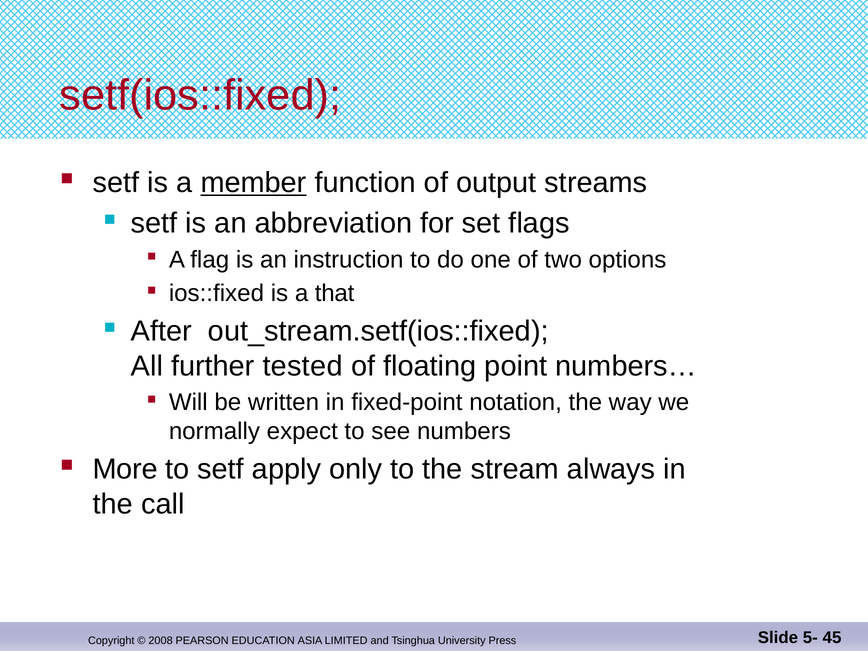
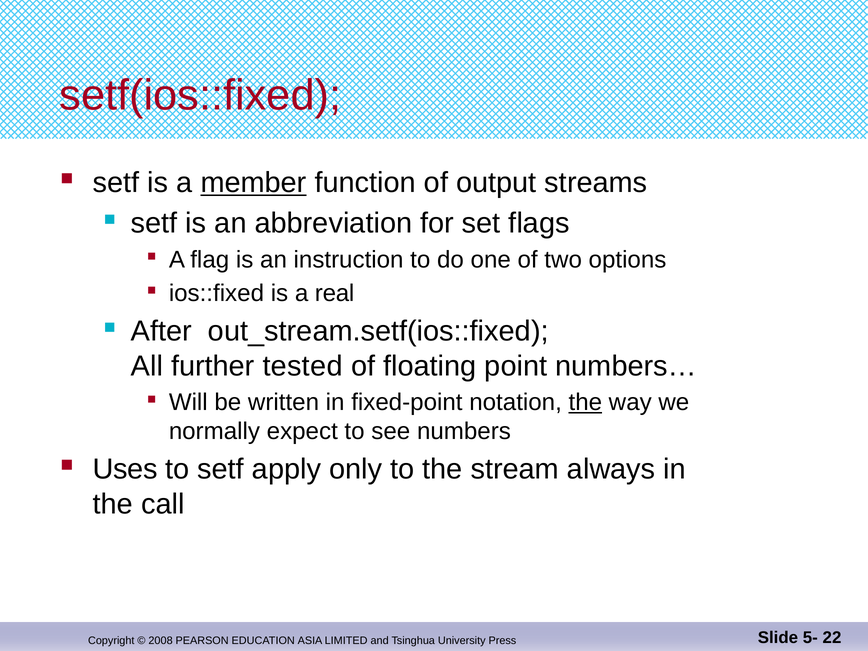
that: that -> real
the at (585, 402) underline: none -> present
More: More -> Uses
45: 45 -> 22
